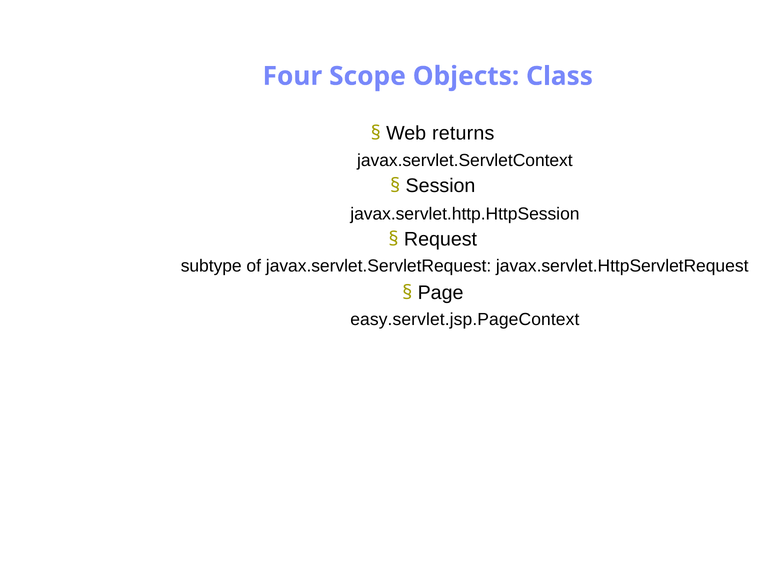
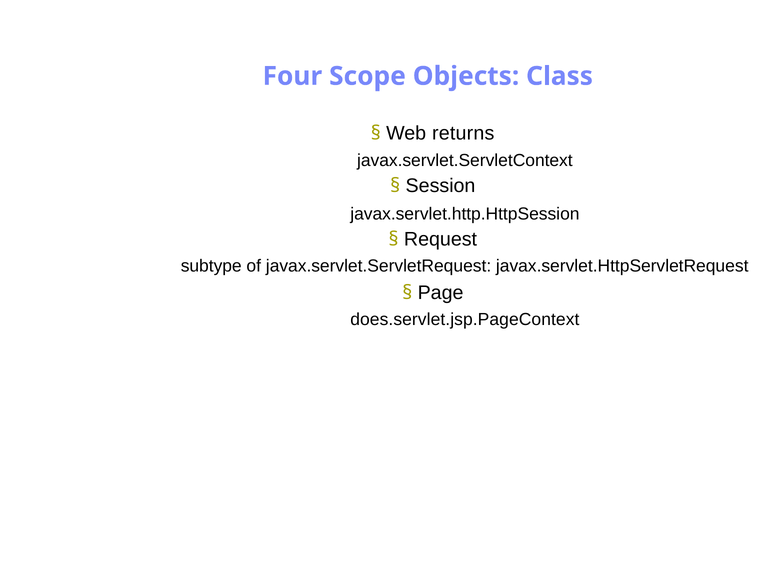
easy.servlet.jsp.PageContext: easy.servlet.jsp.PageContext -> does.servlet.jsp.PageContext
